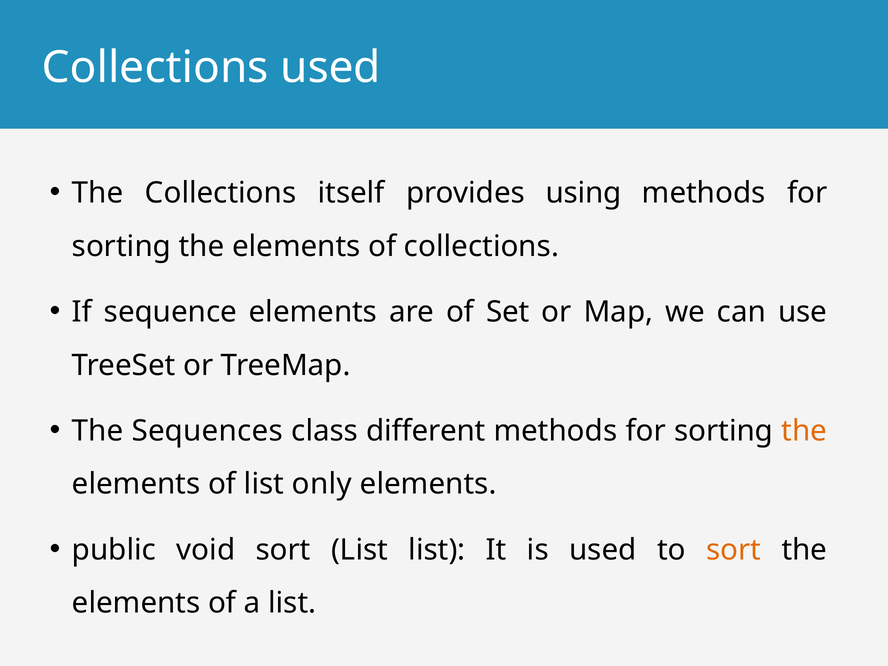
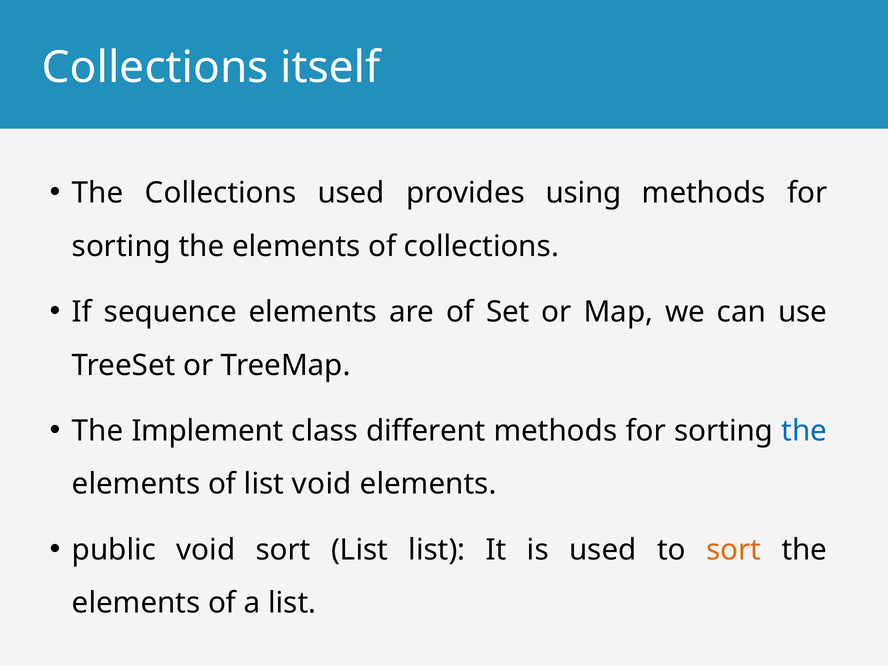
Collections used: used -> itself
Collections itself: itself -> used
Sequences: Sequences -> Implement
the at (804, 431) colour: orange -> blue
list only: only -> void
